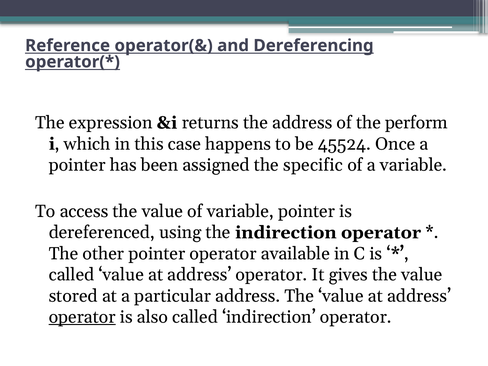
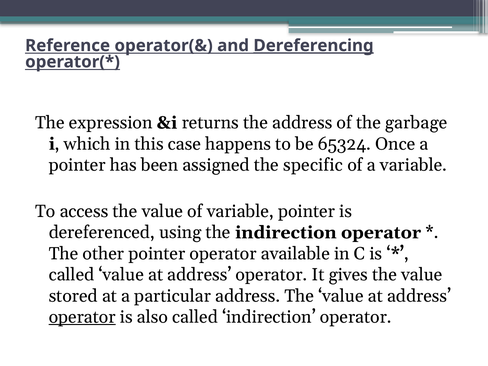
Dereferencing underline: none -> present
perform: perform -> garbage
45524: 45524 -> 65324
